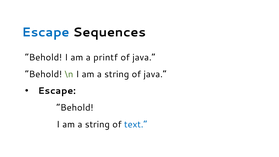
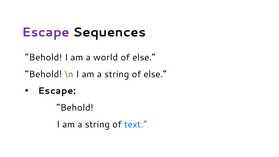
Escape at (46, 32) colour: blue -> purple
printf: printf -> world
java at (144, 57): java -> else
string of java: java -> else
